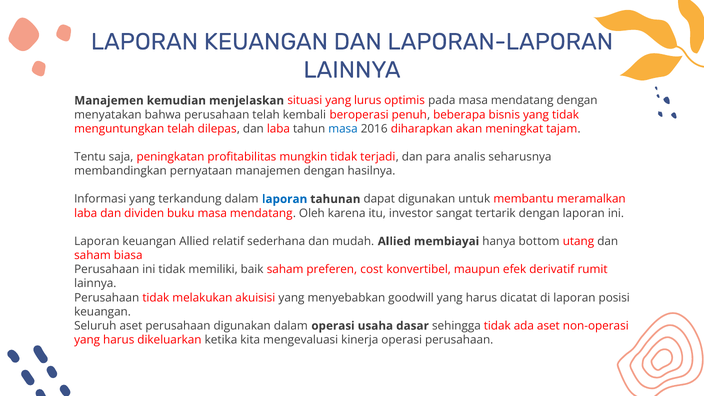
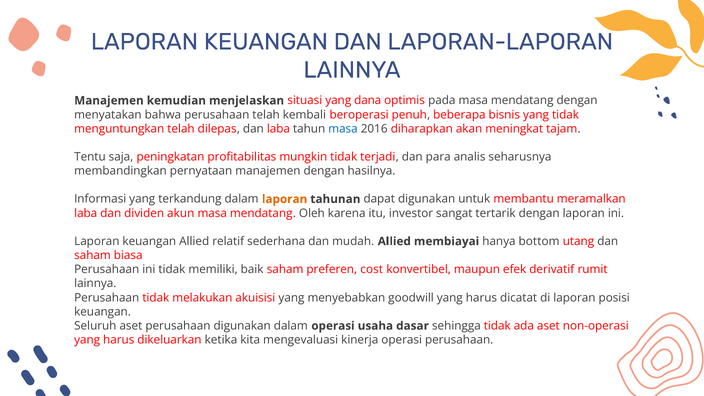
lurus: lurus -> dana
laporan at (285, 199) colour: blue -> orange
buku: buku -> akun
